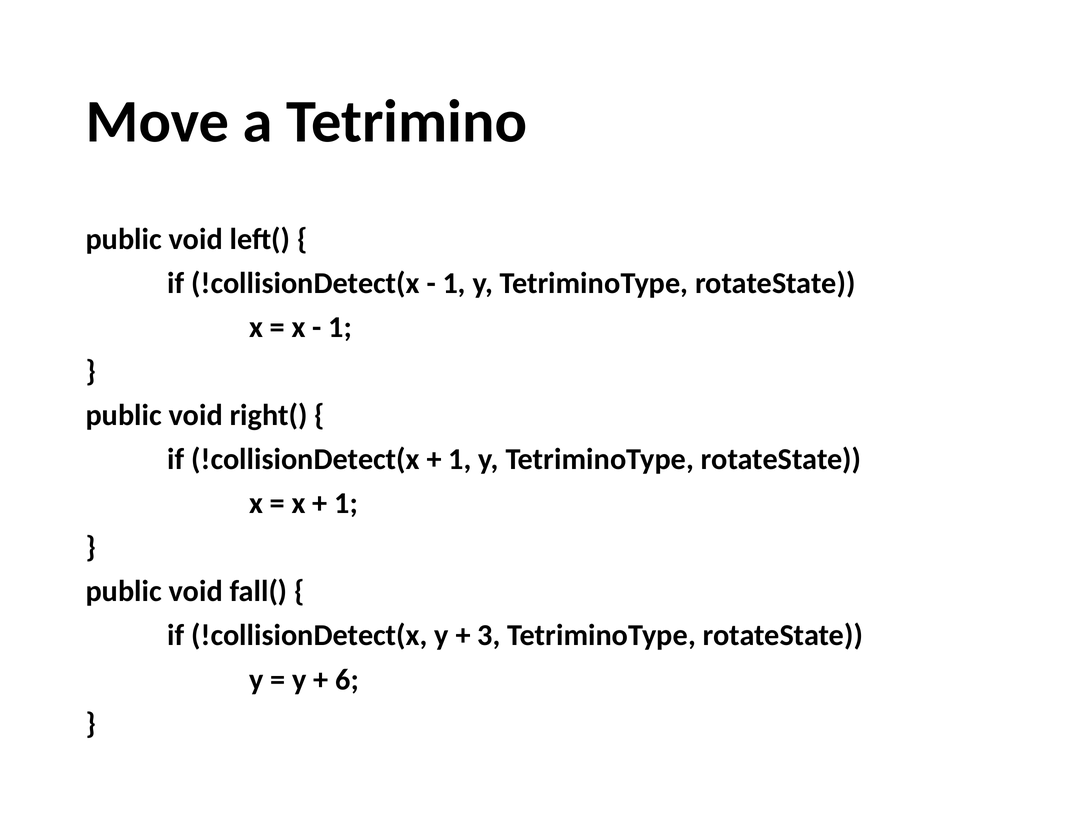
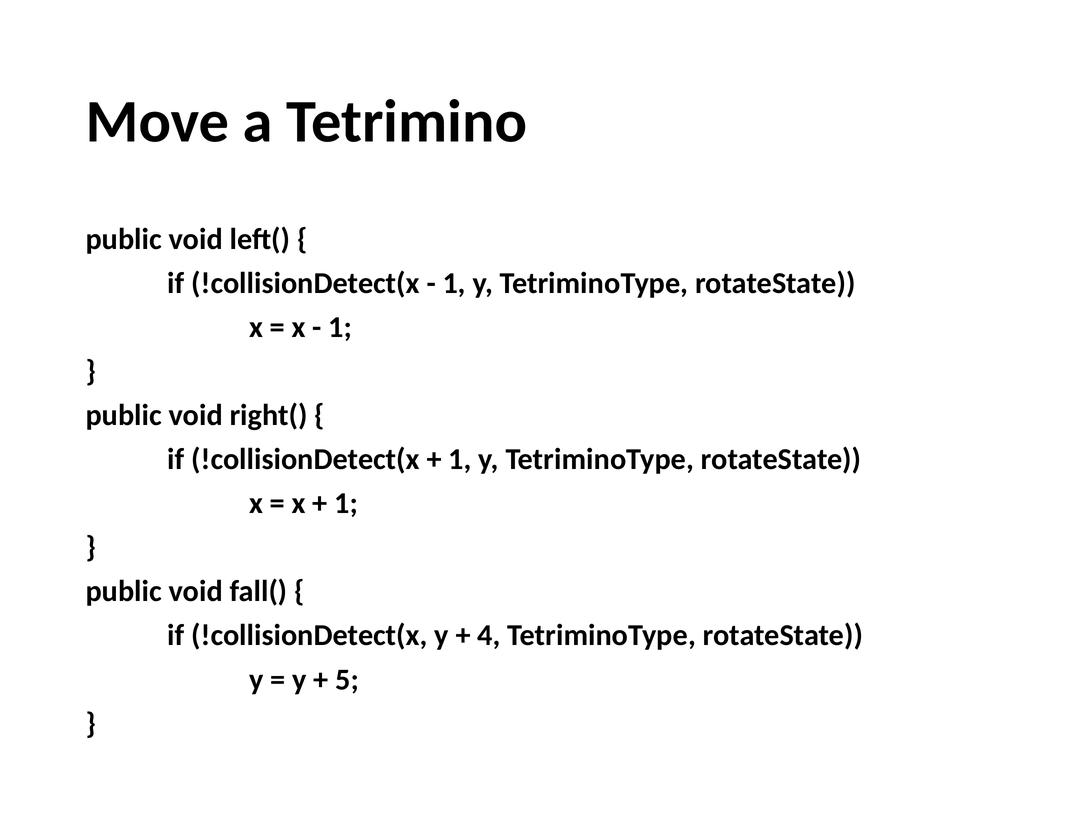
3: 3 -> 4
6: 6 -> 5
